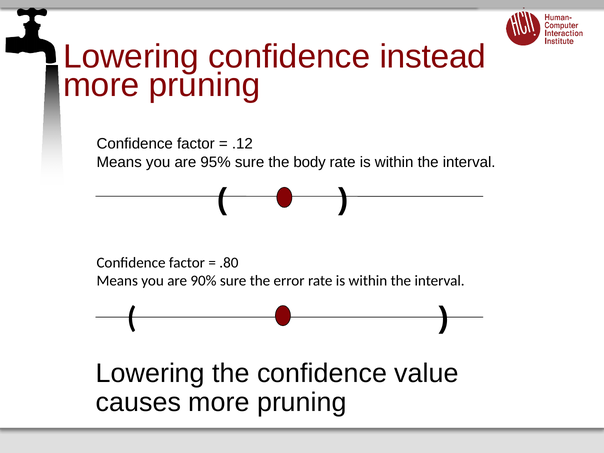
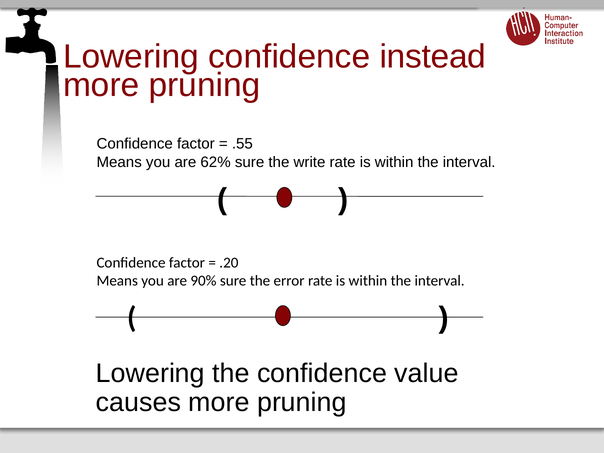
.12: .12 -> .55
95%: 95% -> 62%
body: body -> write
.80: .80 -> .20
